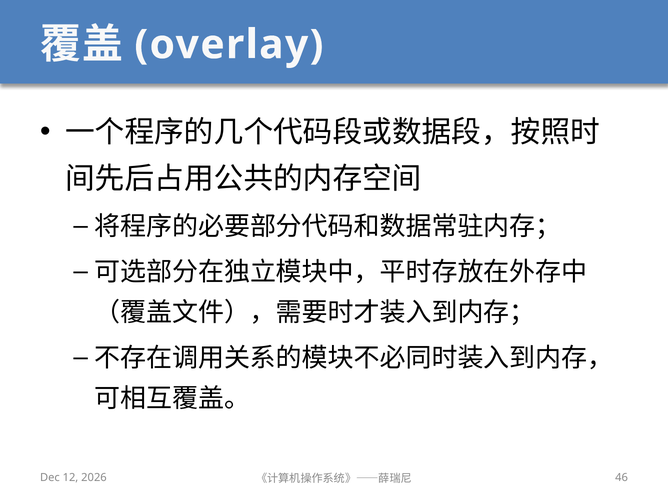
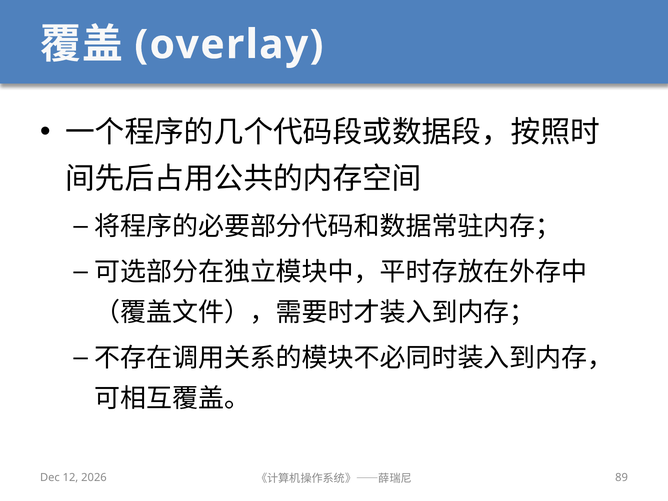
46: 46 -> 89
